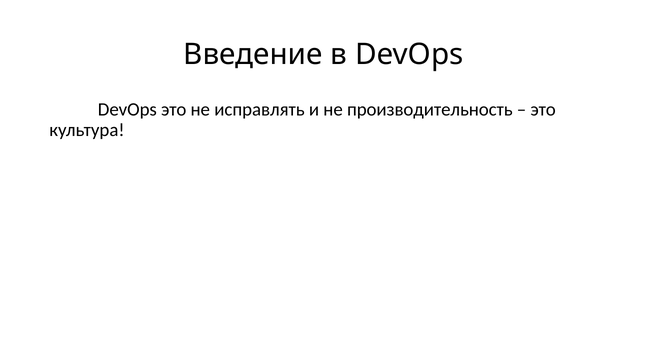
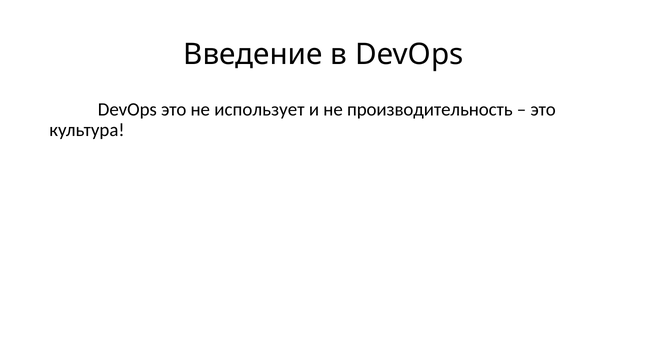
исправлять: исправлять -> использует
